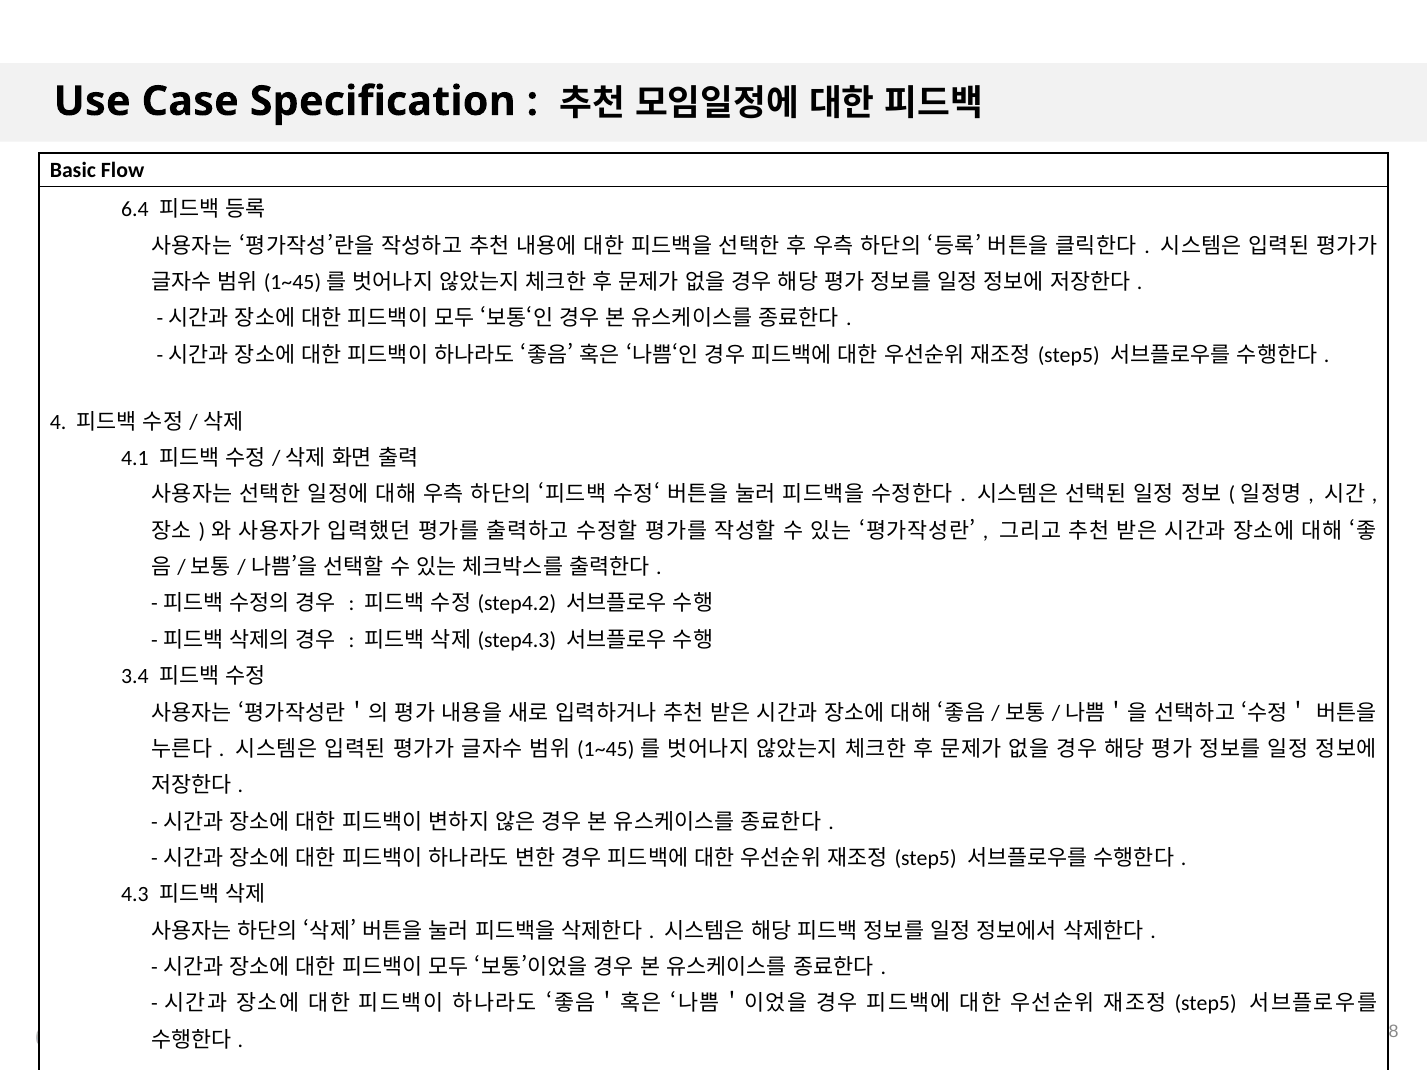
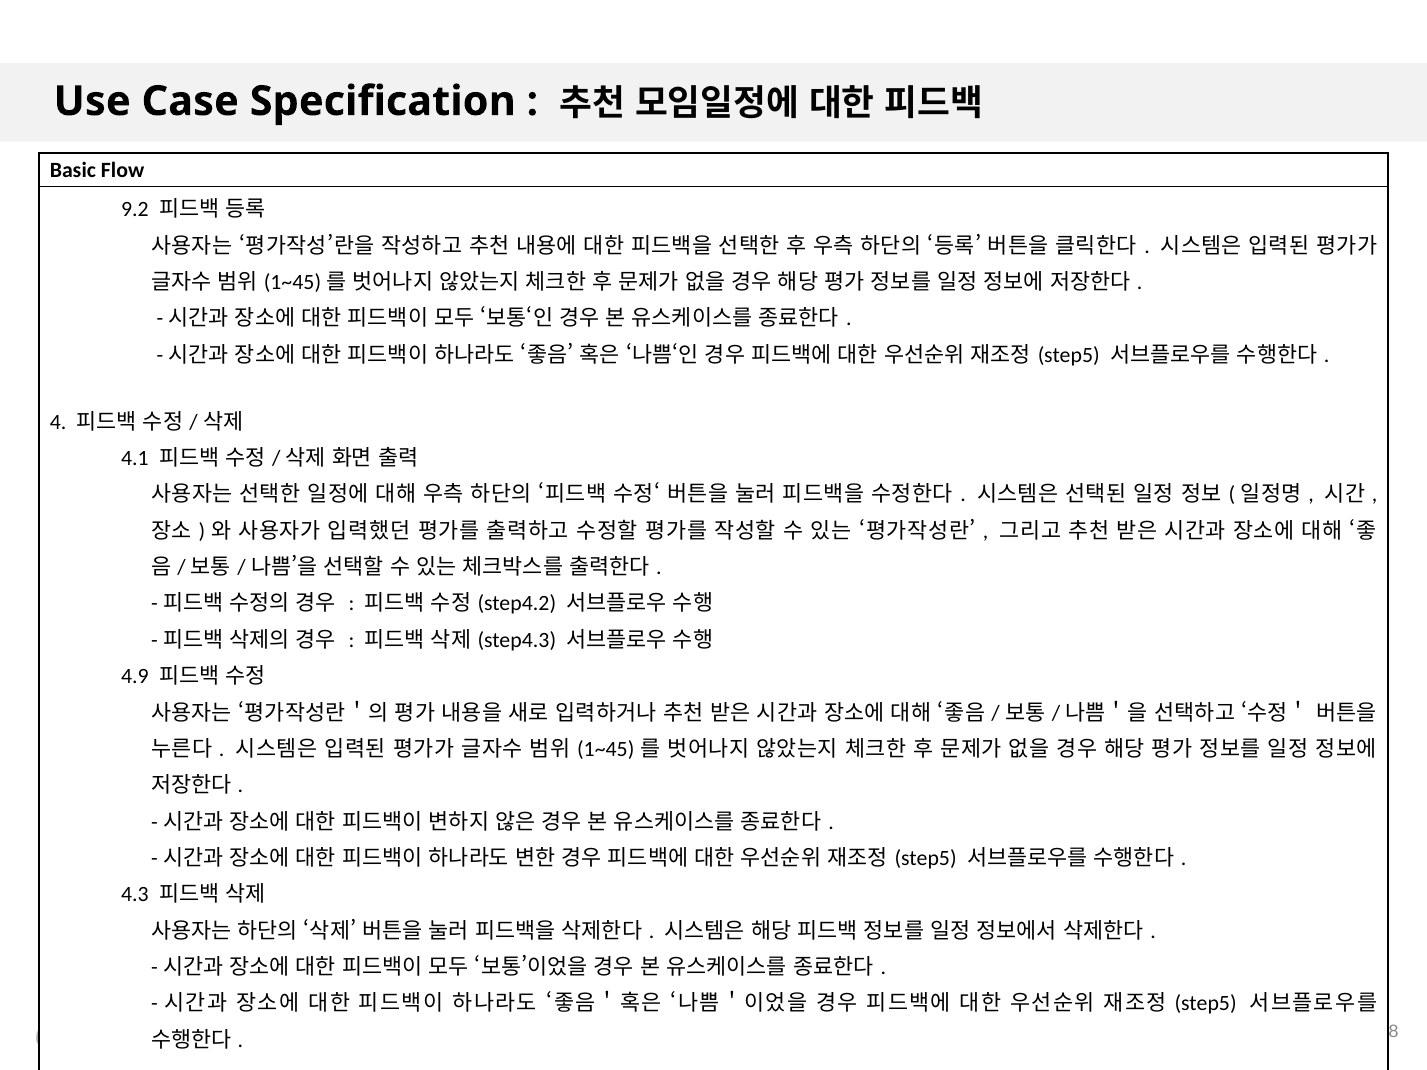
6.4: 6.4 -> 9.2
3.4: 3.4 -> 4.9
